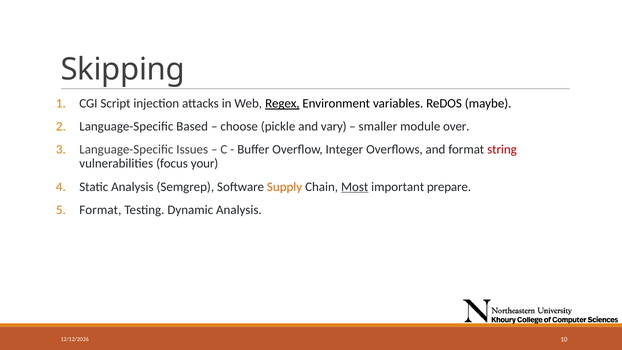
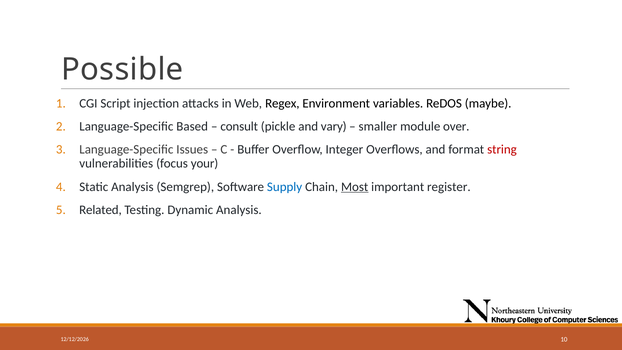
Skipping: Skipping -> Possible
Regex underline: present -> none
choose: choose -> consult
Supply colour: orange -> blue
prepare: prepare -> register
Format at (100, 210): Format -> Related
